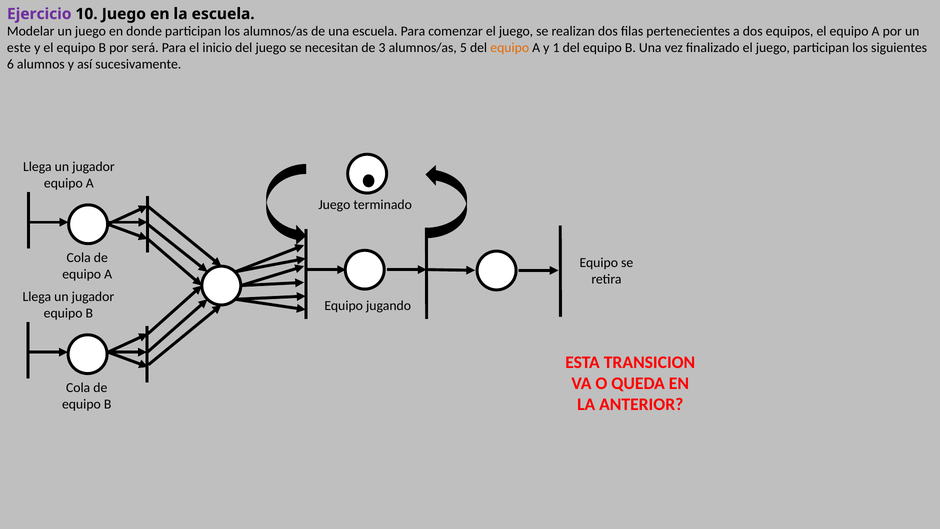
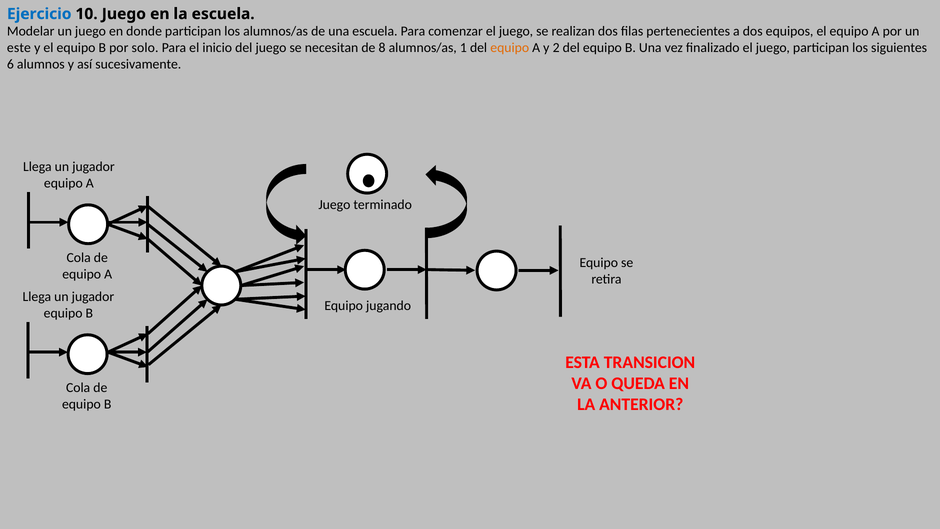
Ejercicio colour: purple -> blue
será: será -> solo
3: 3 -> 8
5: 5 -> 1
1: 1 -> 2
